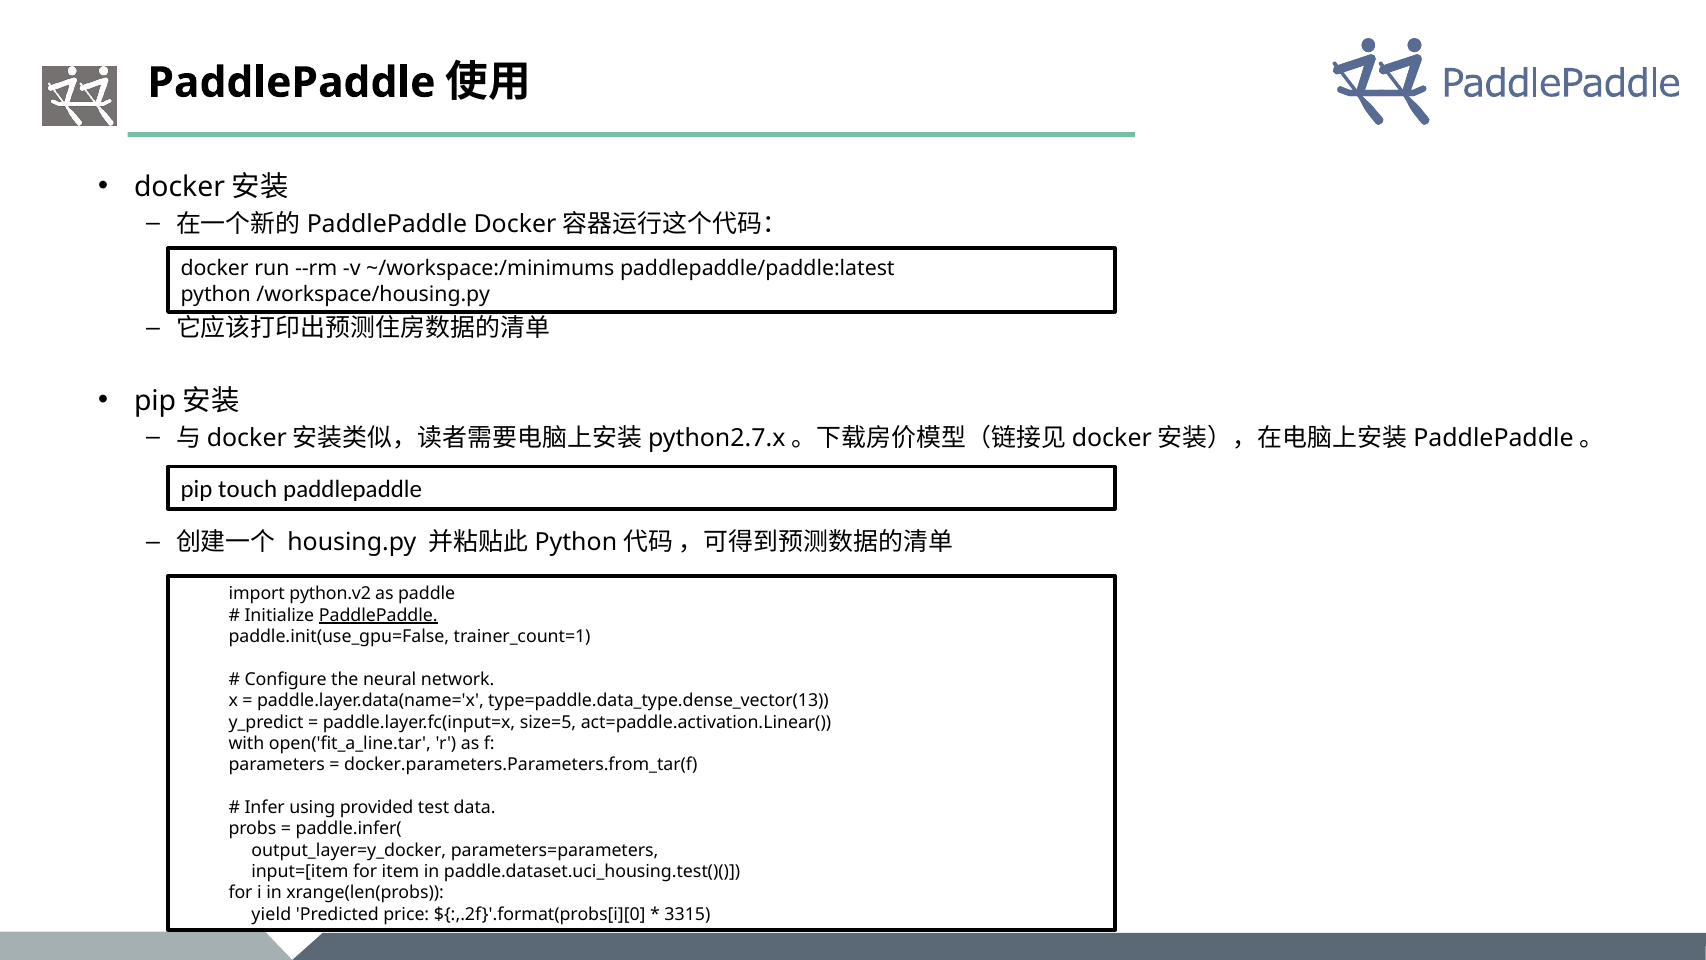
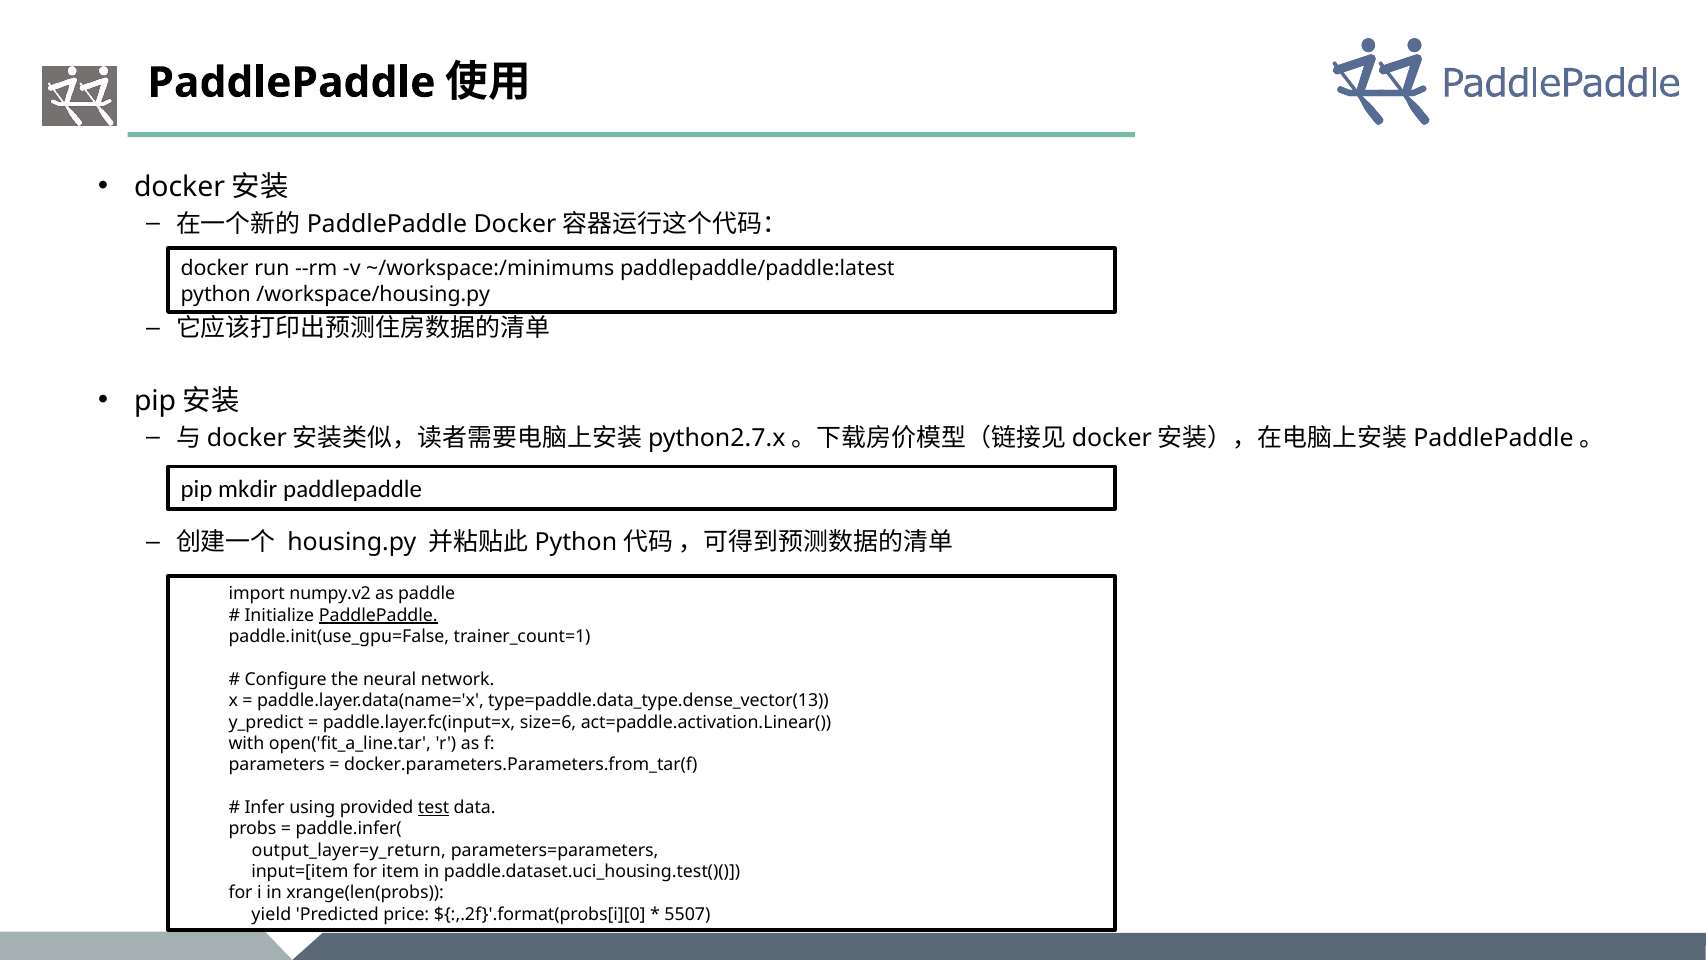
touch: touch -> mkdir
python.v2: python.v2 -> numpy.v2
size=5: size=5 -> size=6
test underline: none -> present
output_layer=y_docker: output_layer=y_docker -> output_layer=y_return
3315: 3315 -> 5507
